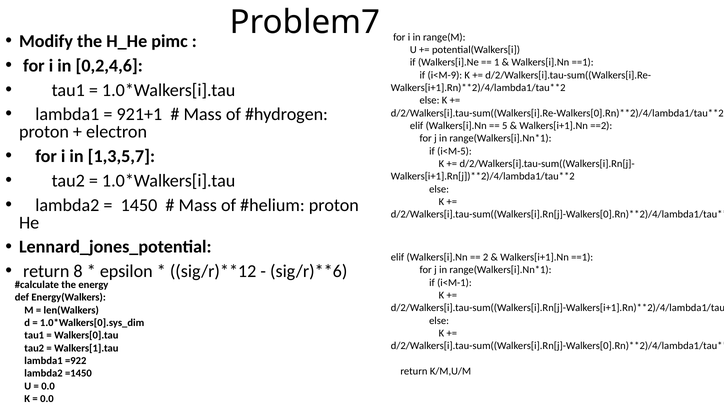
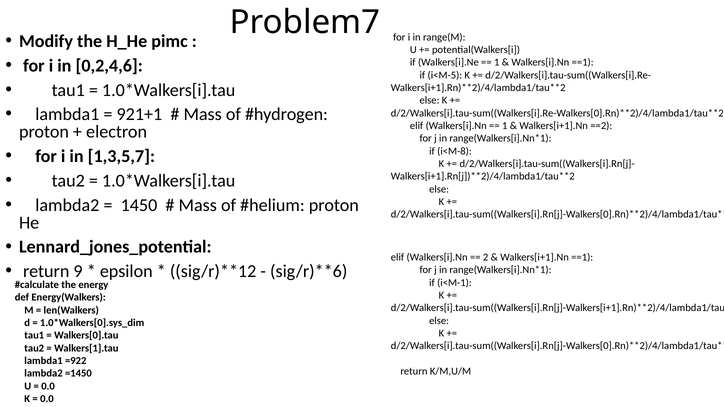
i<M-9: i<M-9 -> i<M-5
5 at (505, 126): 5 -> 1
i<M-5: i<M-5 -> i<M-8
8: 8 -> 9
